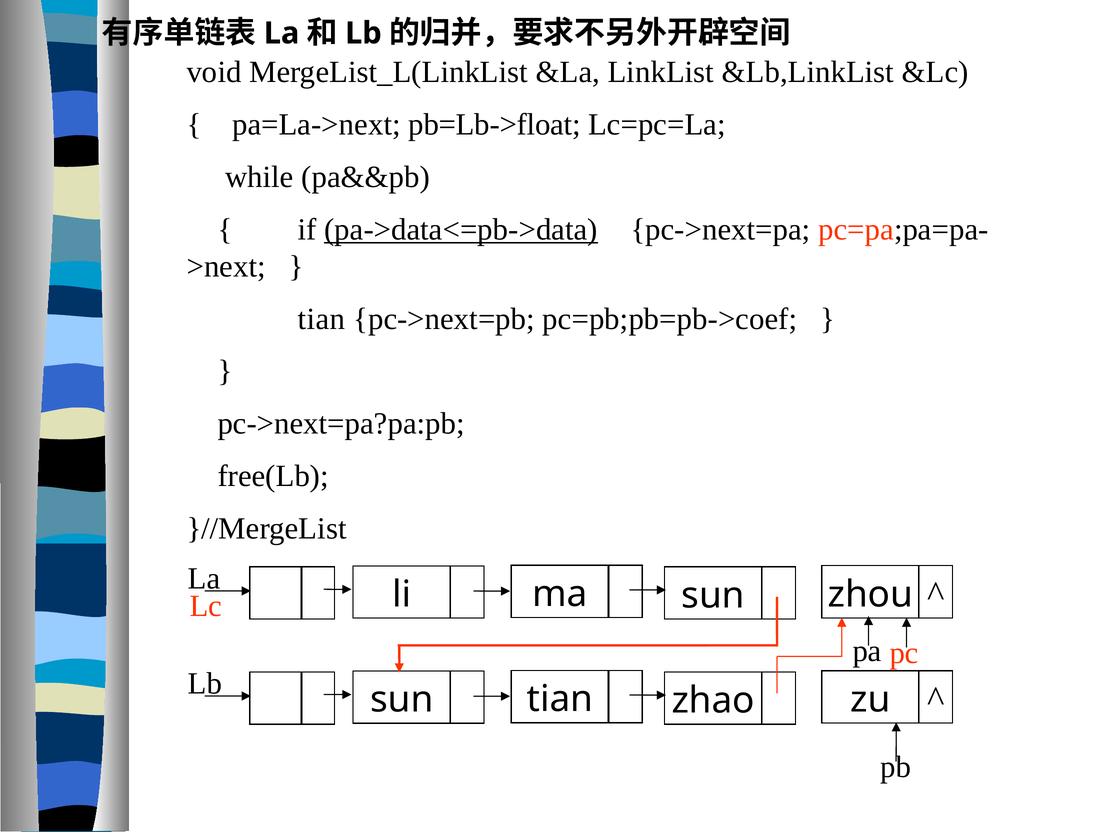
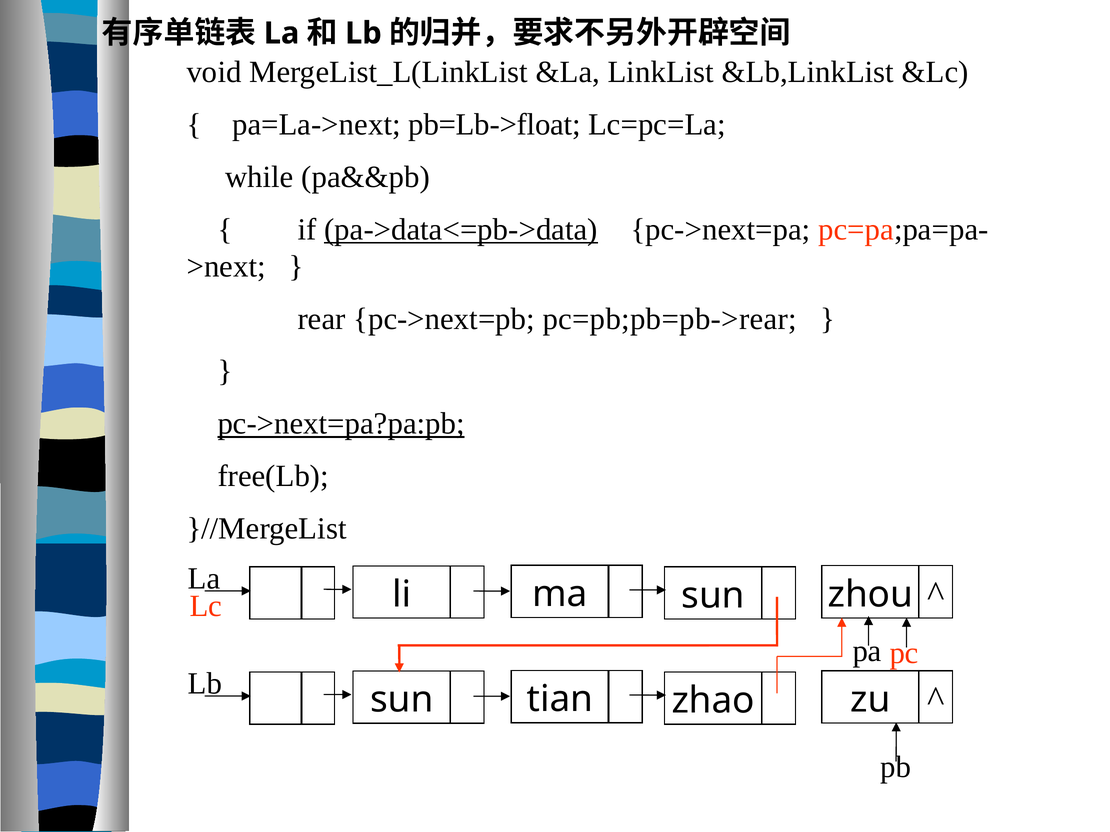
tian at (321, 319): tian -> rear
pc=pb;pb=pb->coef: pc=pb;pb=pb->coef -> pc=pb;pb=pb->rear
pc->next=pa?pa:pb underline: none -> present
